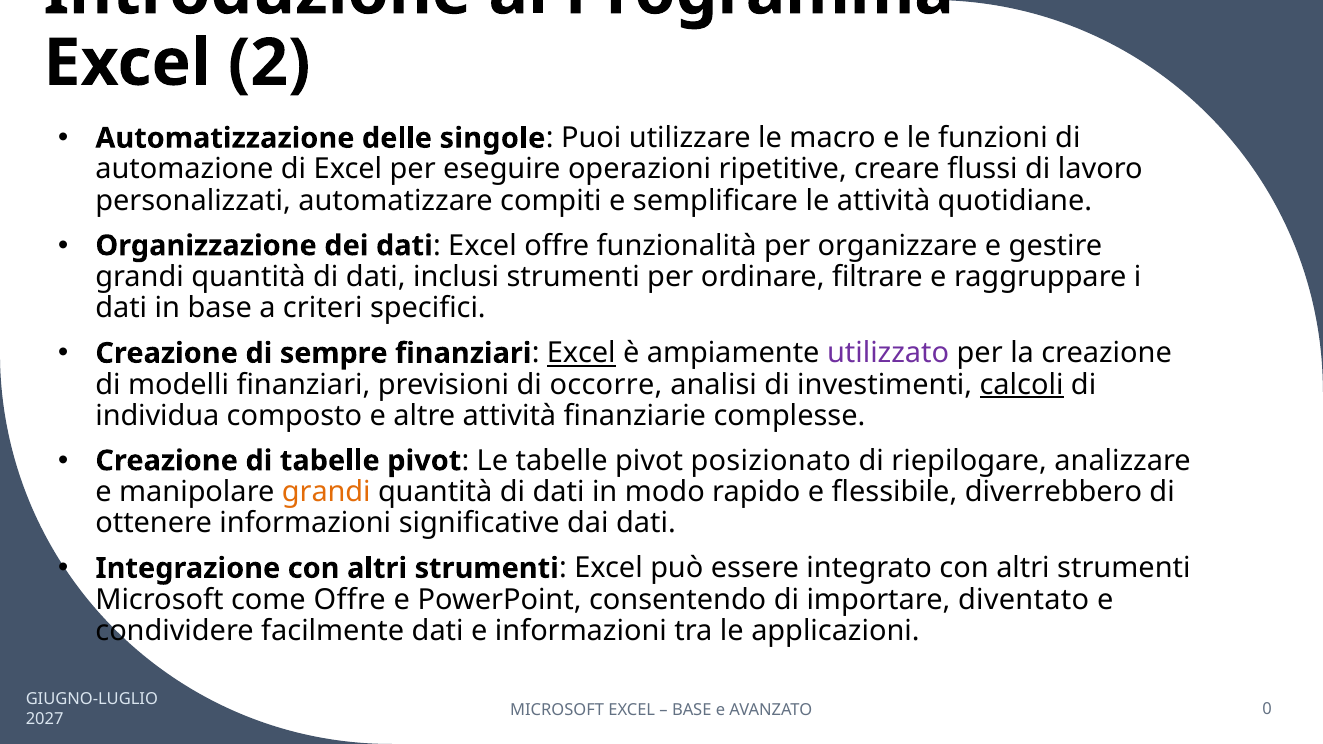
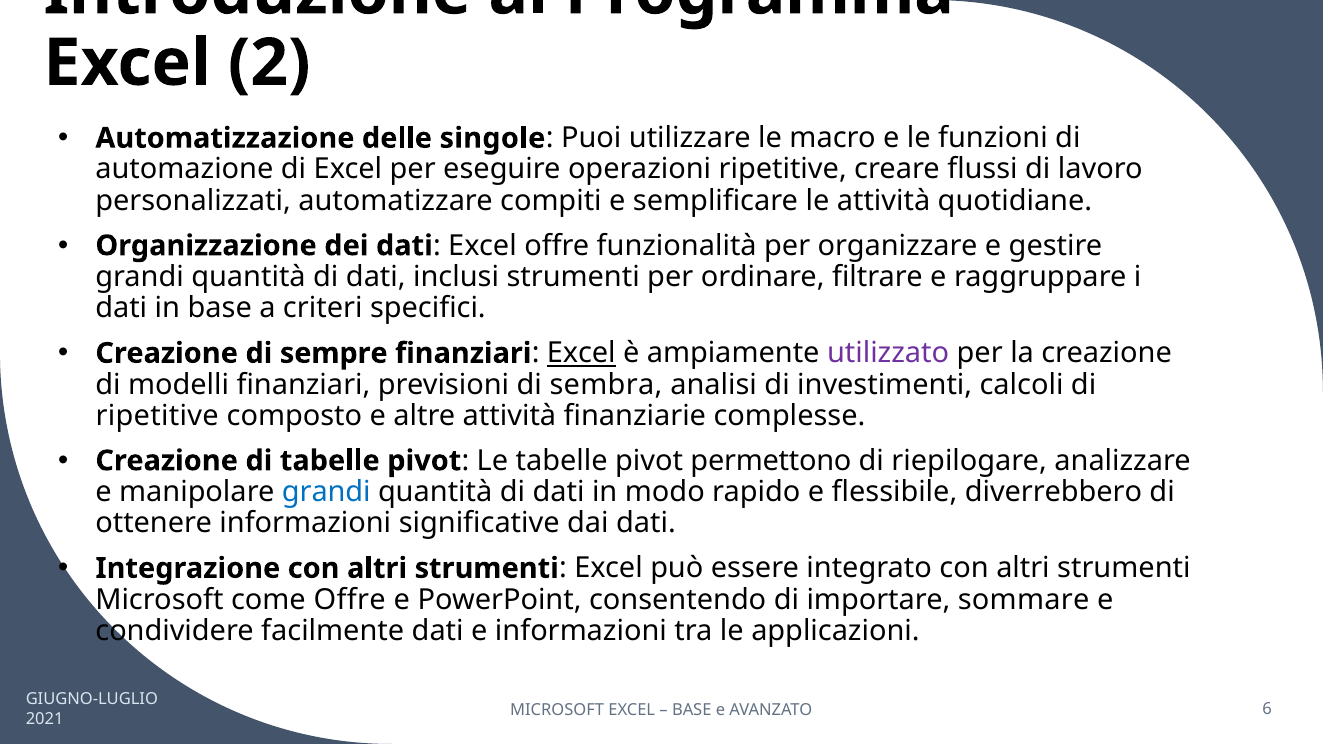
occorre: occorre -> sembra
calcoli underline: present -> none
individua at (157, 416): individua -> ripetitive
posizionato: posizionato -> permettono
grandi at (326, 492) colour: orange -> blue
diventato: diventato -> sommare
0: 0 -> 6
2027: 2027 -> 2021
